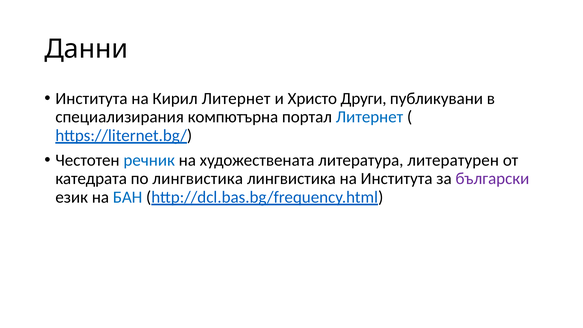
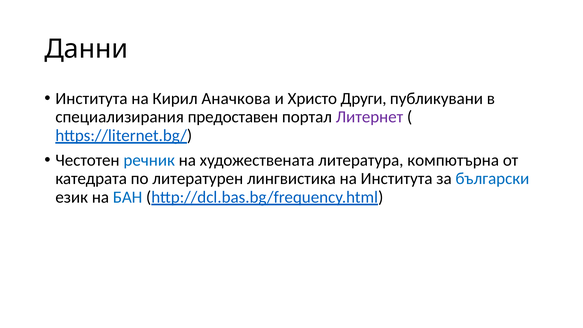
Кирил Литернет: Литернет -> Аначкова
компютърна: компютърна -> предоставен
Литернет at (369, 117) colour: blue -> purple
литературен: литературен -> компютърна
по лингвистика: лингвистика -> литературен
български colour: purple -> blue
